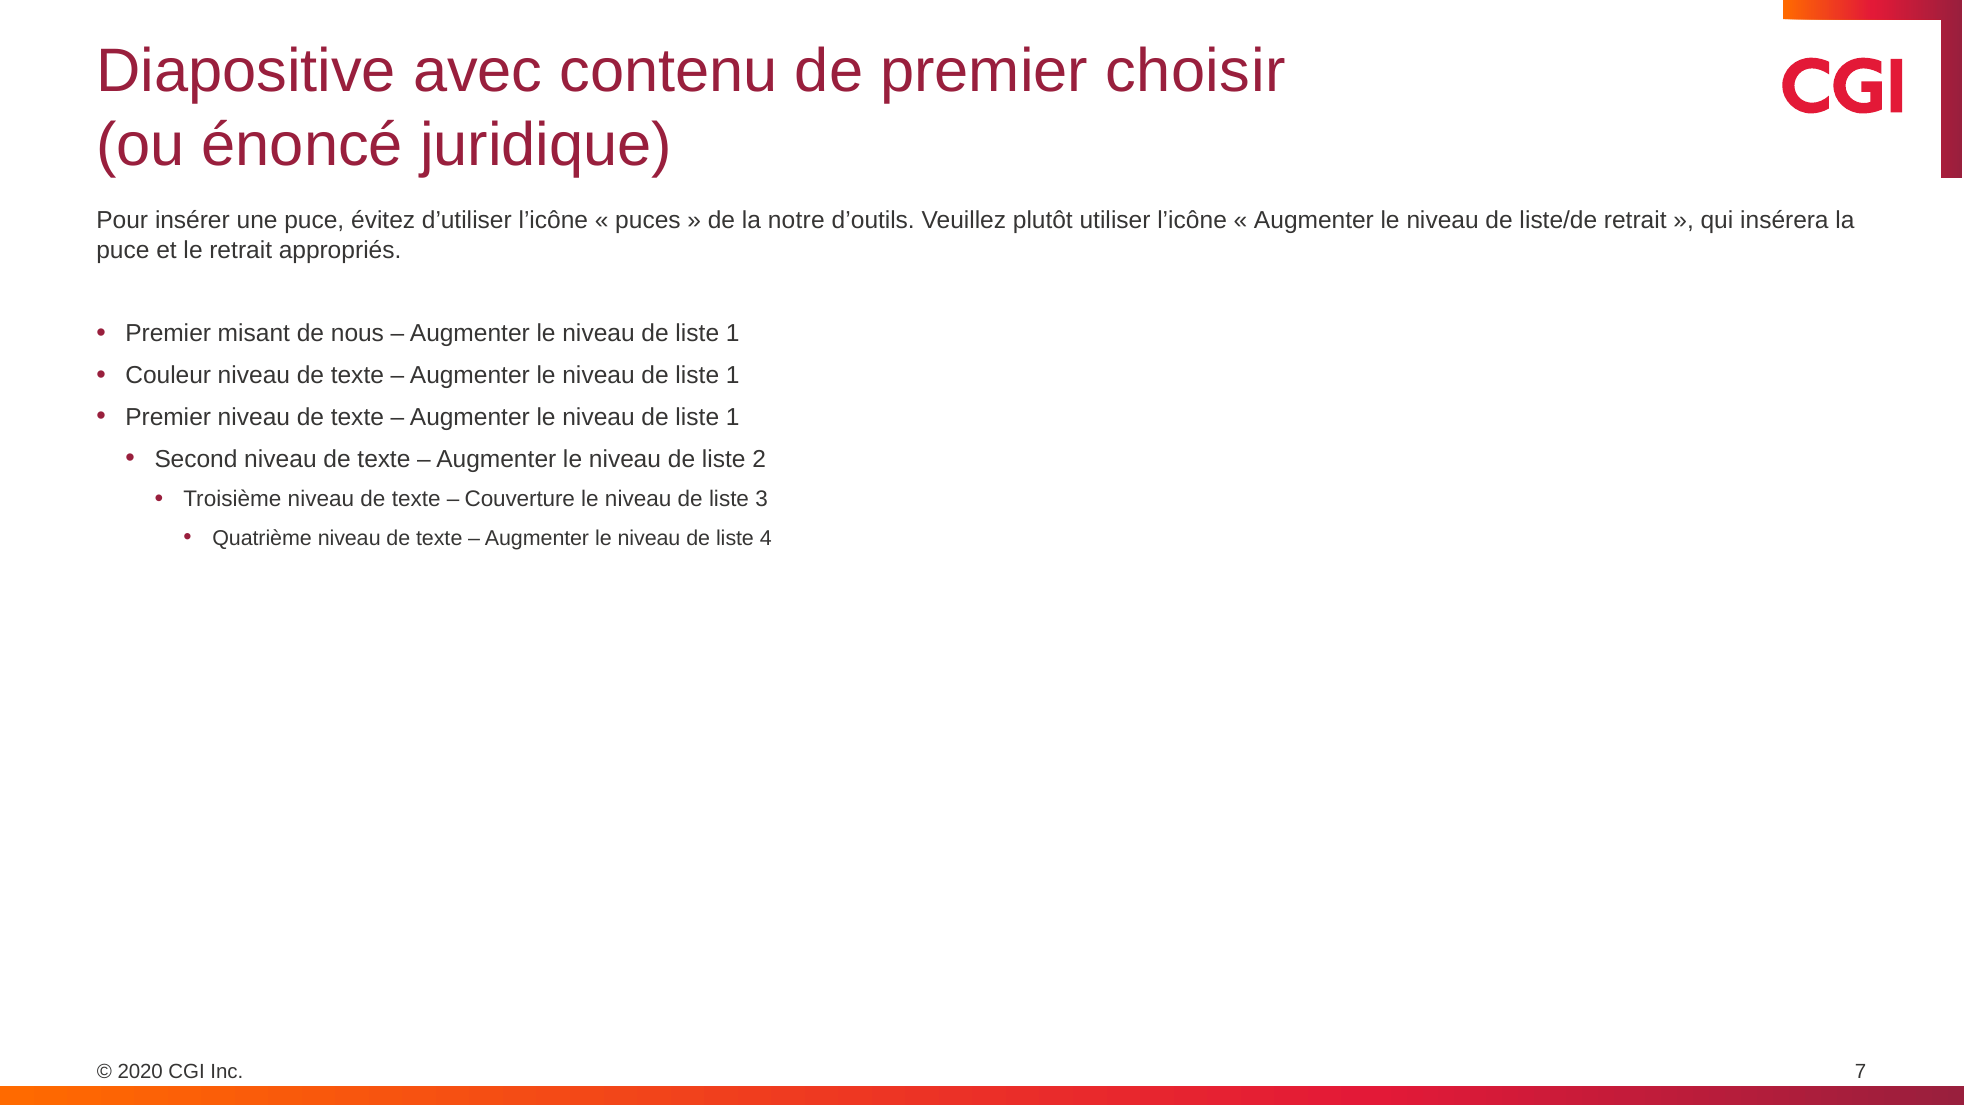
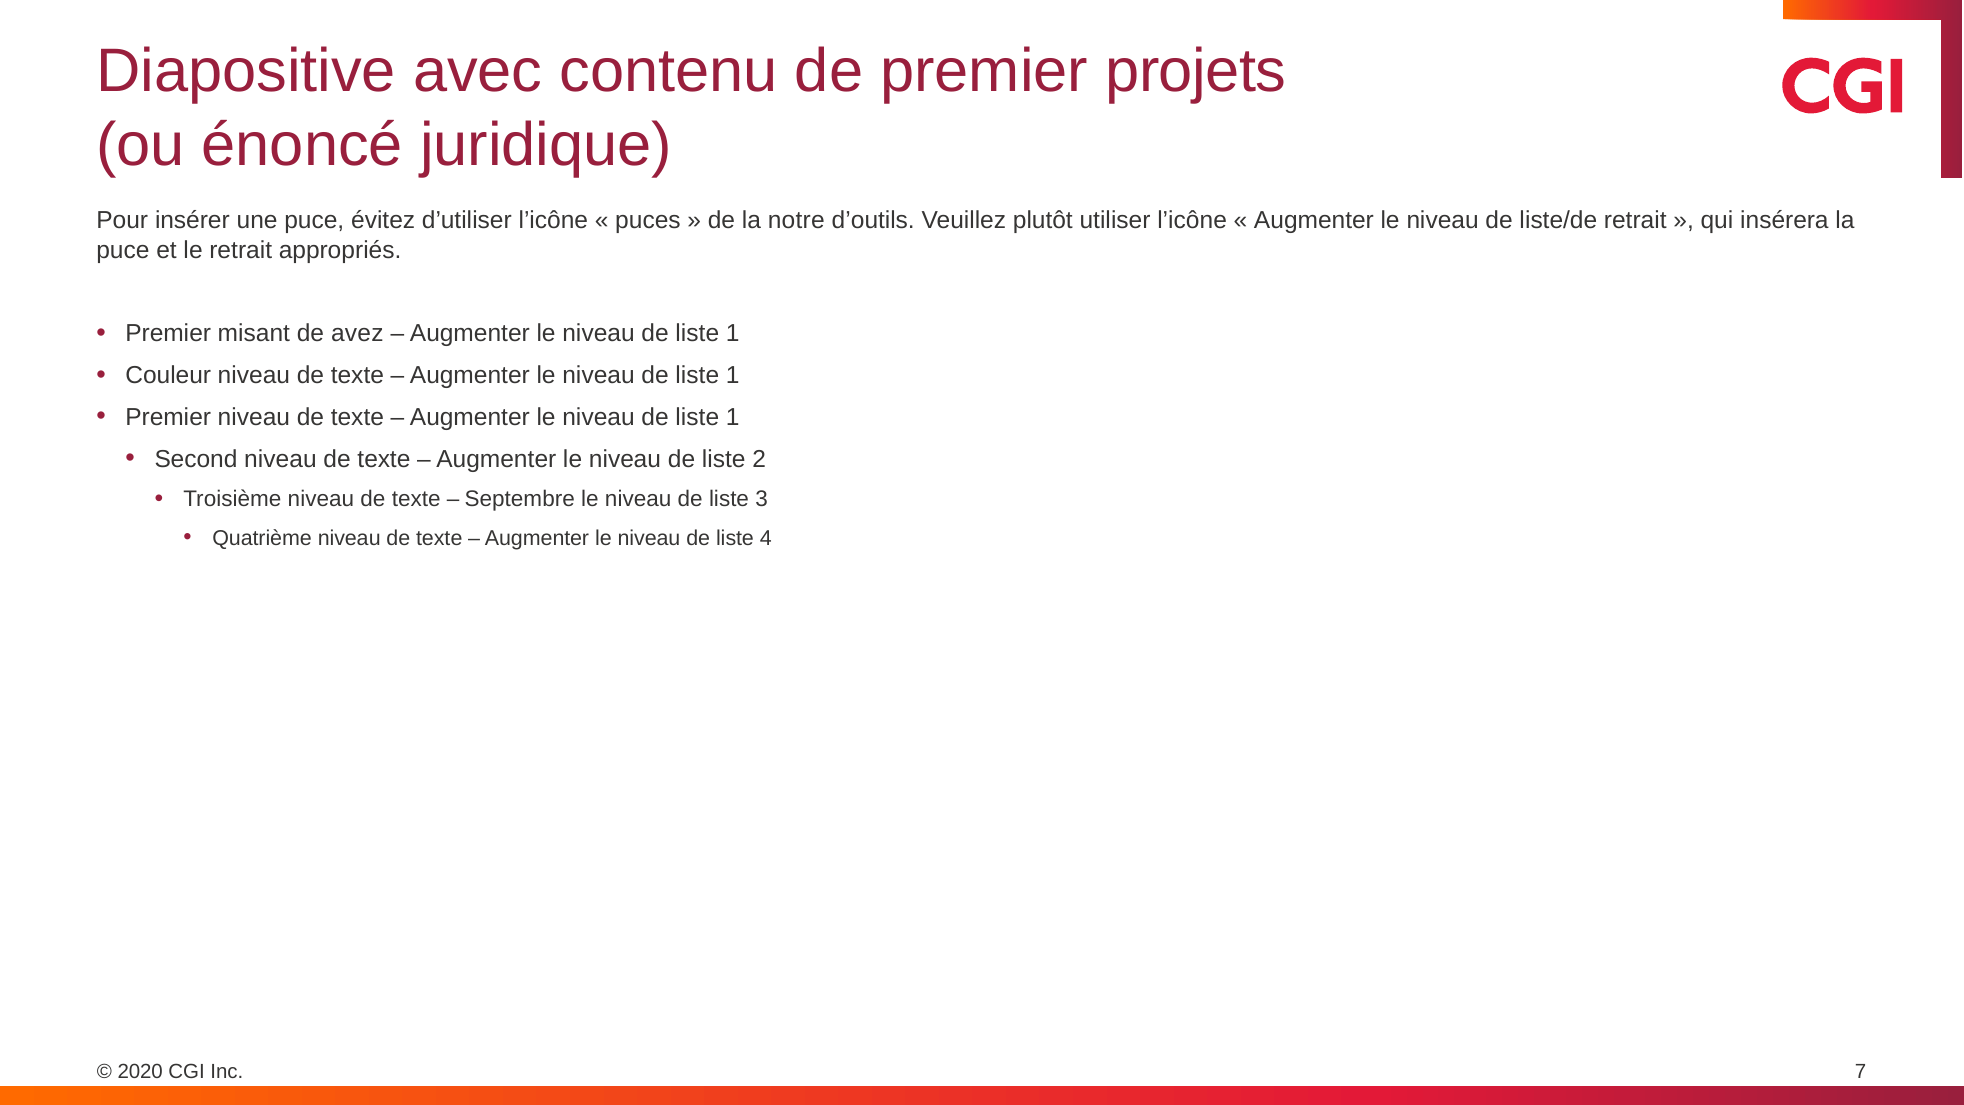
choisir: choisir -> projets
nous: nous -> avez
Couverture: Couverture -> Septembre
